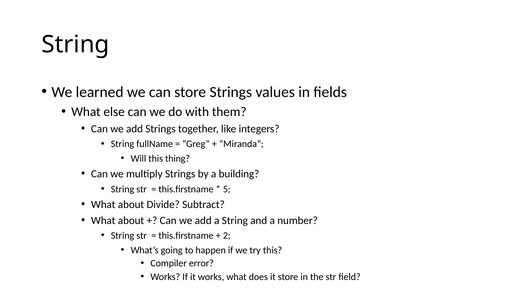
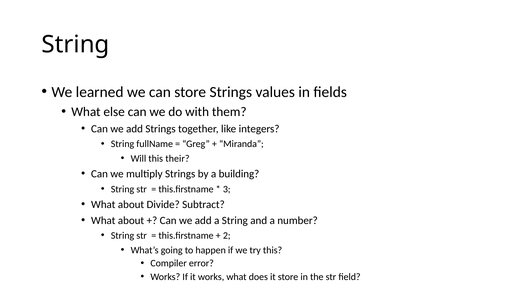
thing: thing -> their
5: 5 -> 3
